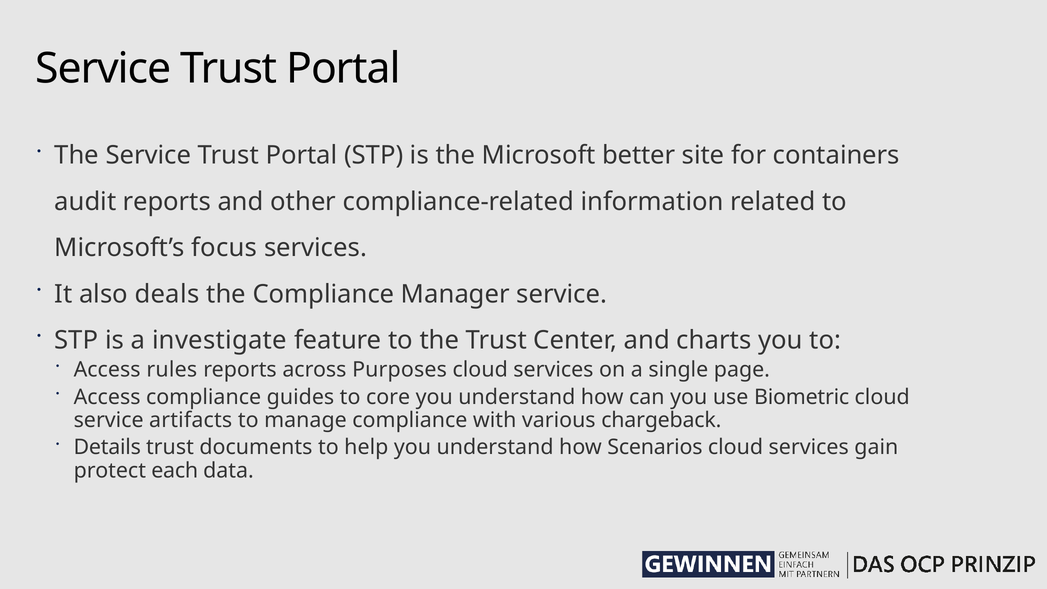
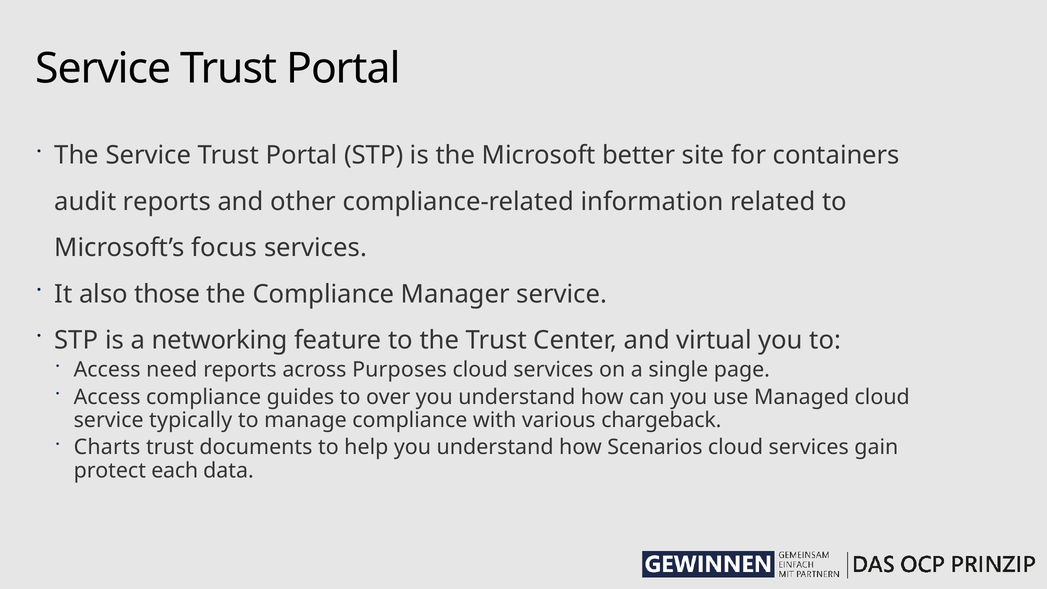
deals: deals -> those
investigate: investigate -> networking
charts: charts -> virtual
rules: rules -> need
core: core -> over
Biometric: Biometric -> Managed
artifacts: artifacts -> typically
Details: Details -> Charts
